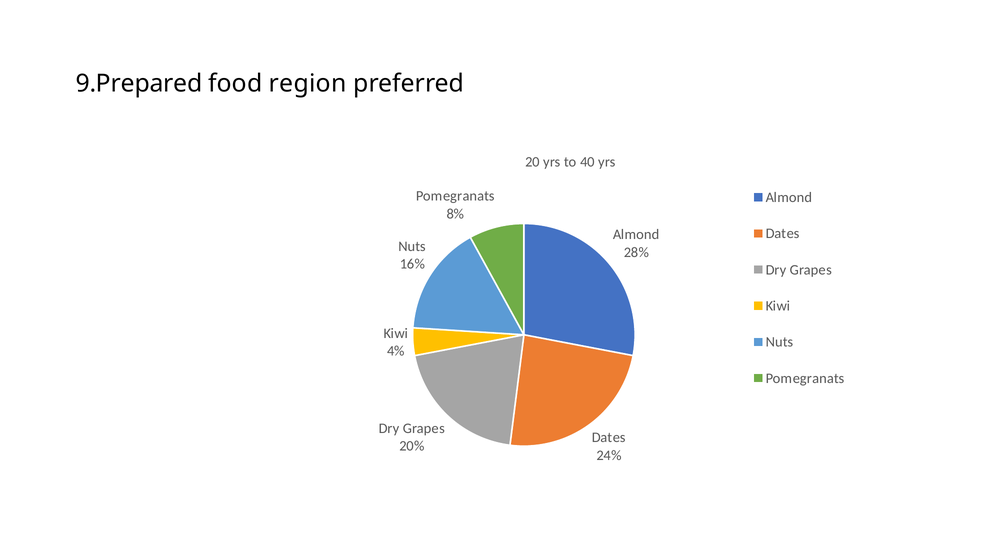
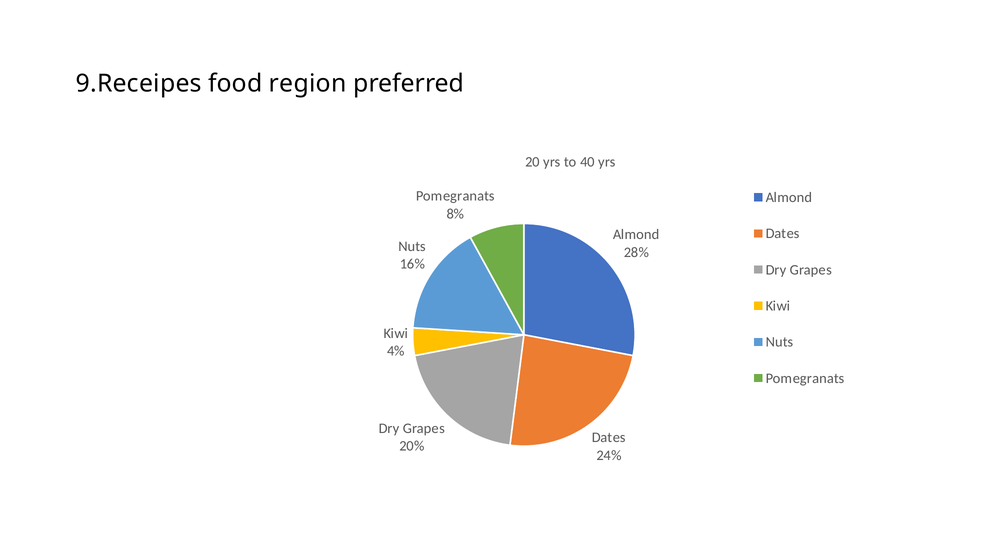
9.Prepared: 9.Prepared -> 9.Receipes
